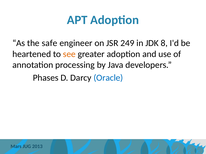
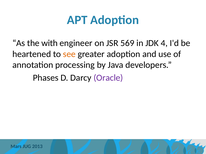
safe: safe -> with
249: 249 -> 569
8: 8 -> 4
Oracle colour: blue -> purple
